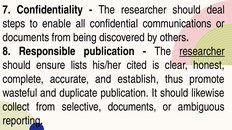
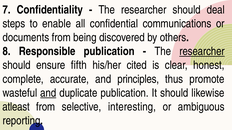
lists: lists -> fifth
establish: establish -> principles
and at (48, 93) underline: none -> present
collect: collect -> atleast
selective documents: documents -> interesting
